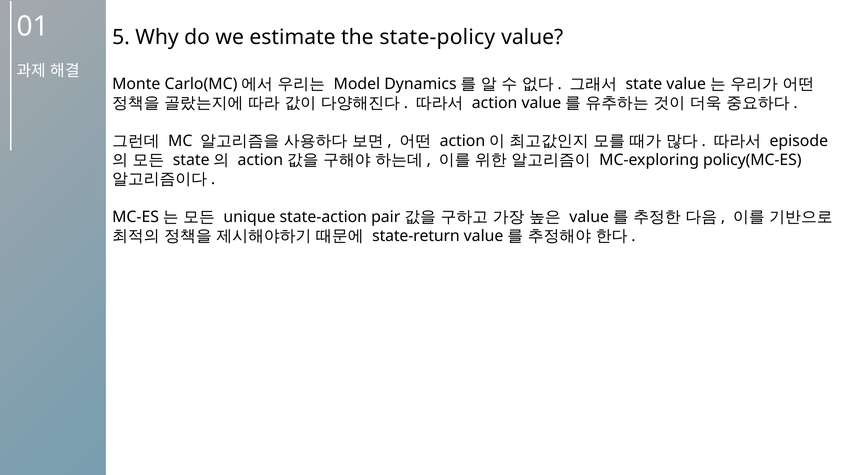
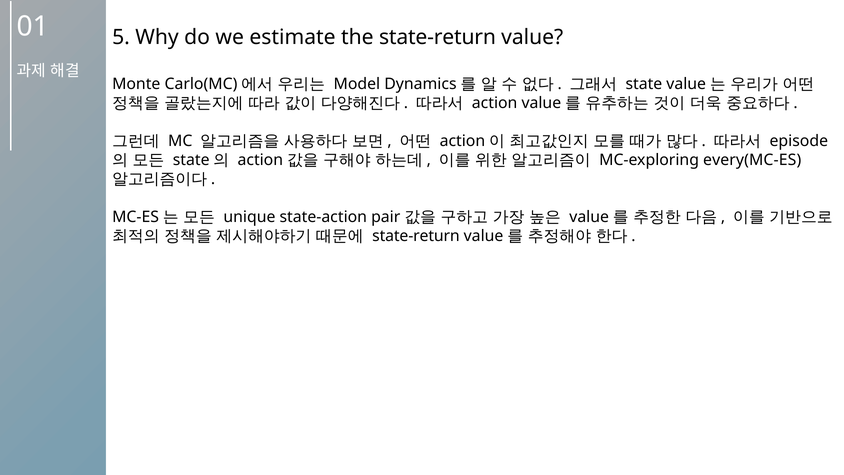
the state-policy: state-policy -> state-return
policy(MC-ES: policy(MC-ES -> every(MC-ES
